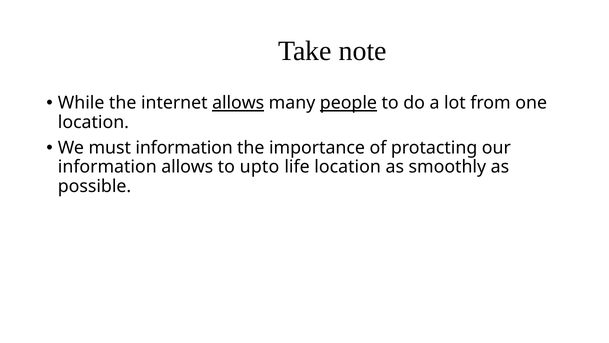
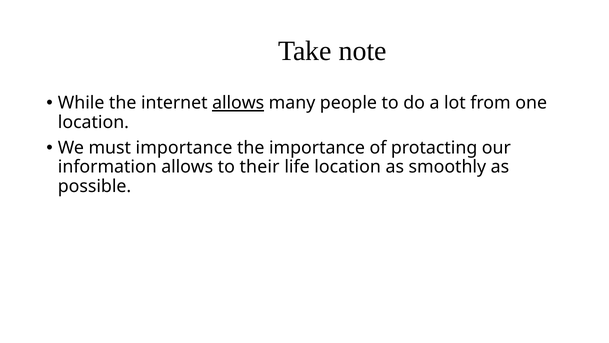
people underline: present -> none
must information: information -> importance
upto: upto -> their
